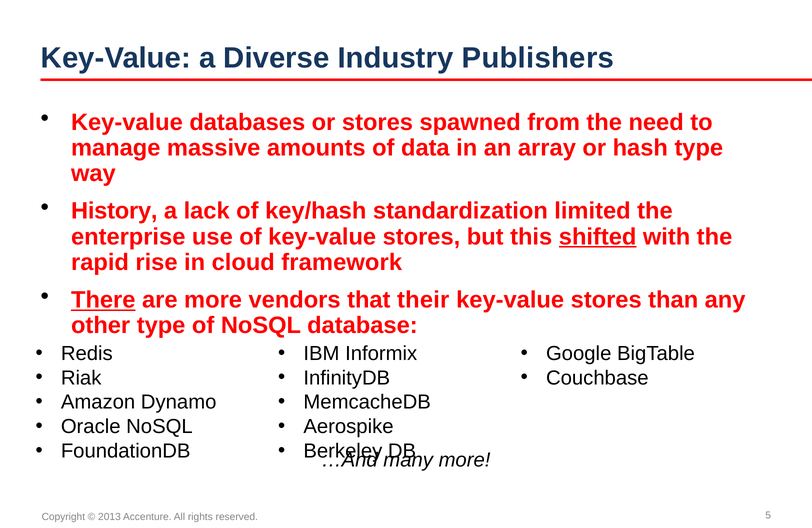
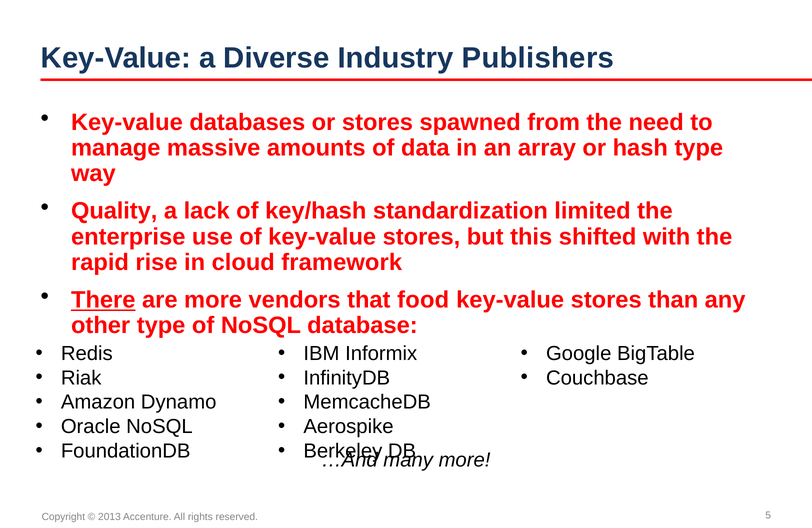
History: History -> Quality
shifted underline: present -> none
their: their -> food
